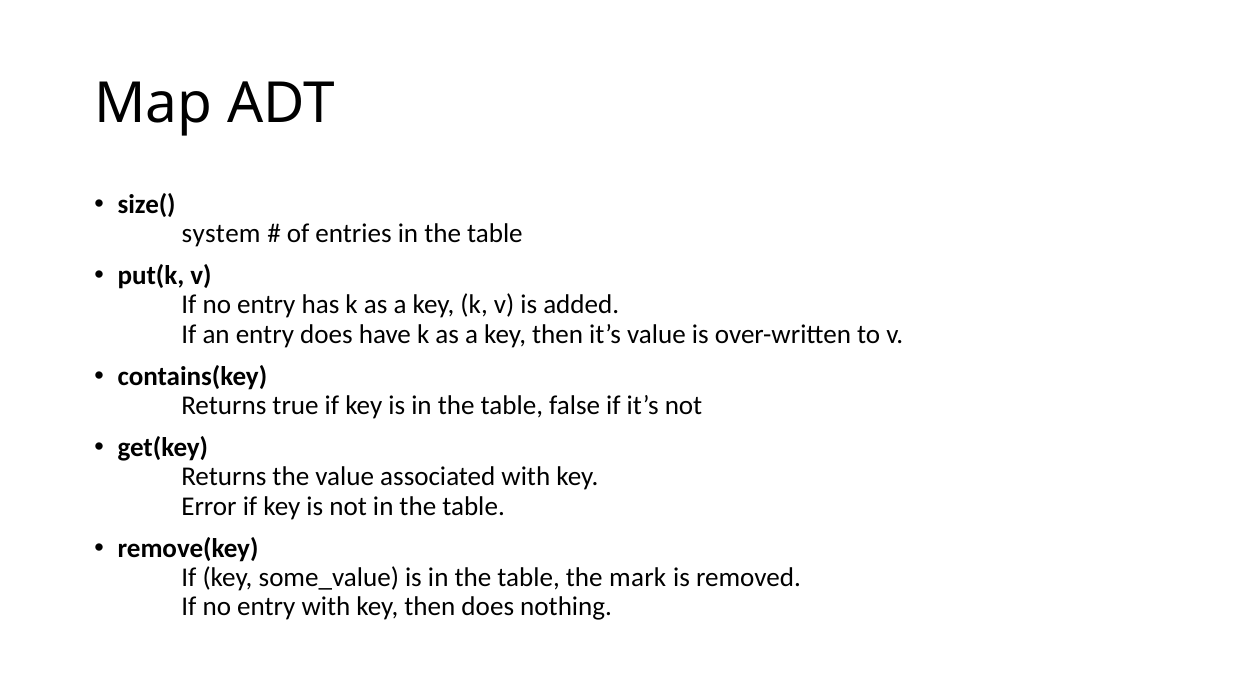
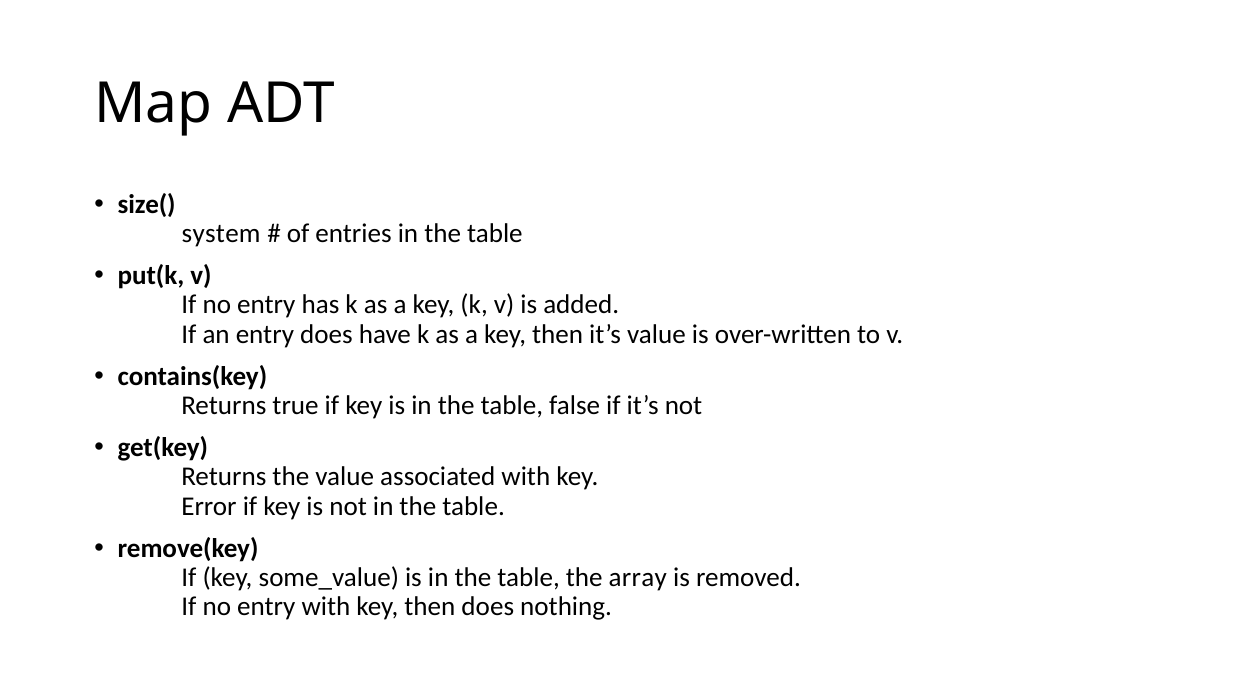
mark: mark -> array
